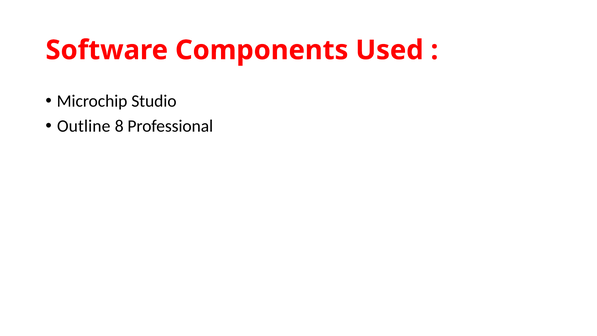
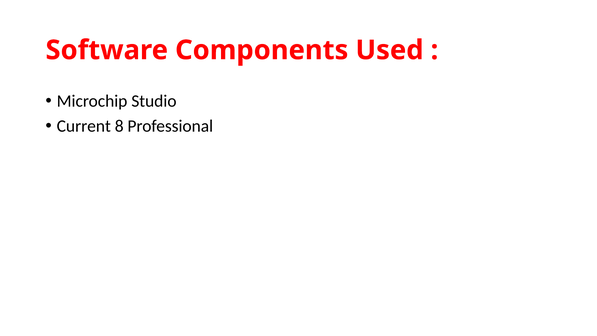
Outline: Outline -> Current
